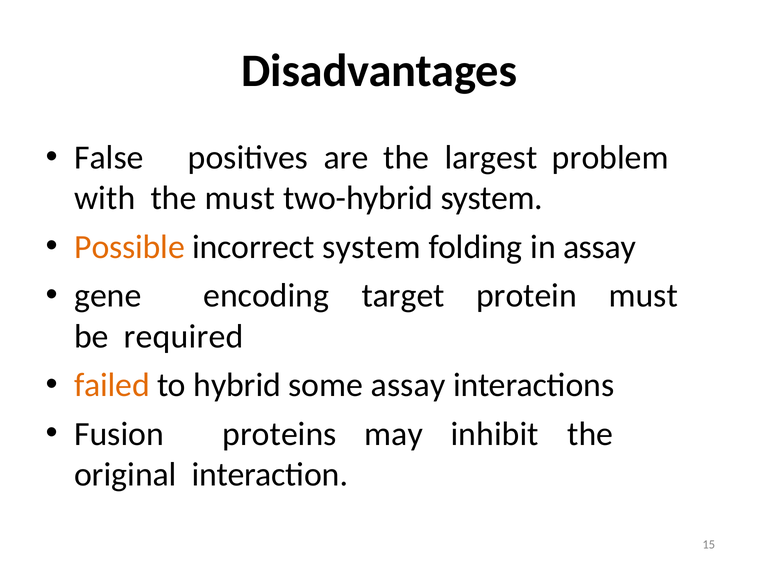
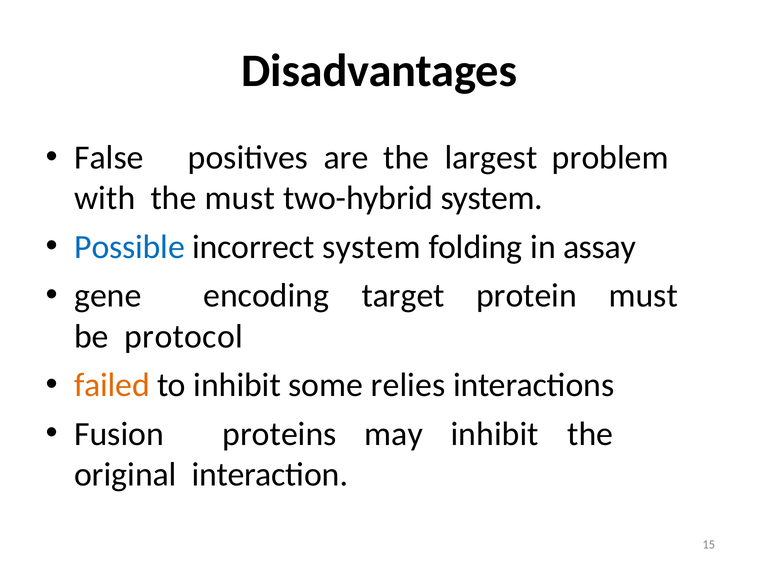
Possible colour: orange -> blue
required: required -> protocol
to hybrid: hybrid -> inhibit
some assay: assay -> relies
